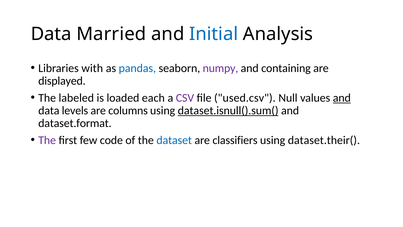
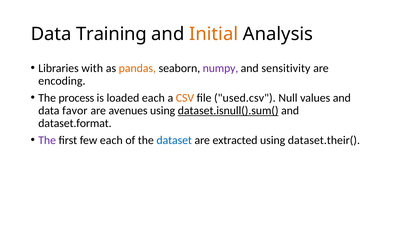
Married: Married -> Training
Initial colour: blue -> orange
pandas colour: blue -> orange
containing: containing -> sensitivity
displayed: displayed -> encoding
labeled: labeled -> process
CSV colour: purple -> orange
and at (342, 98) underline: present -> none
levels: levels -> favor
columns: columns -> avenues
few code: code -> each
classifiers: classifiers -> extracted
